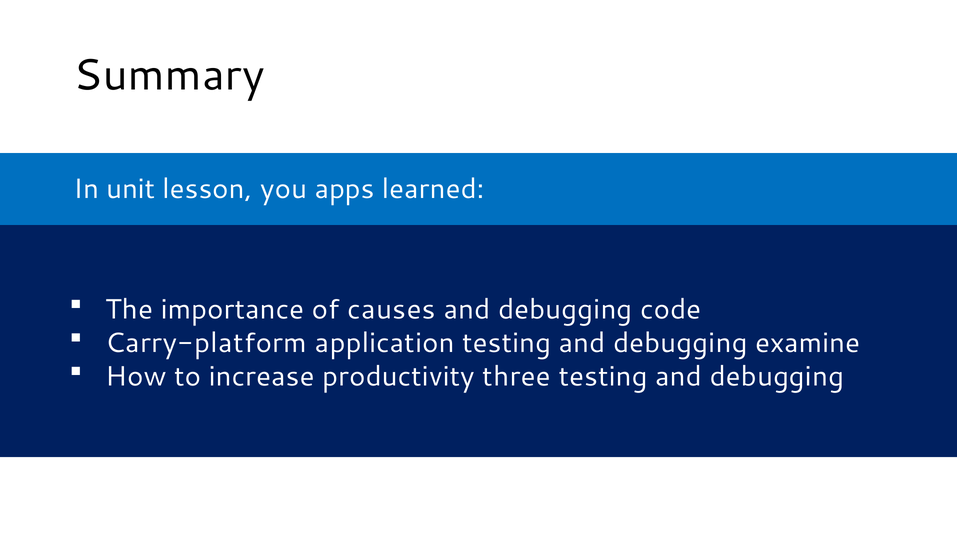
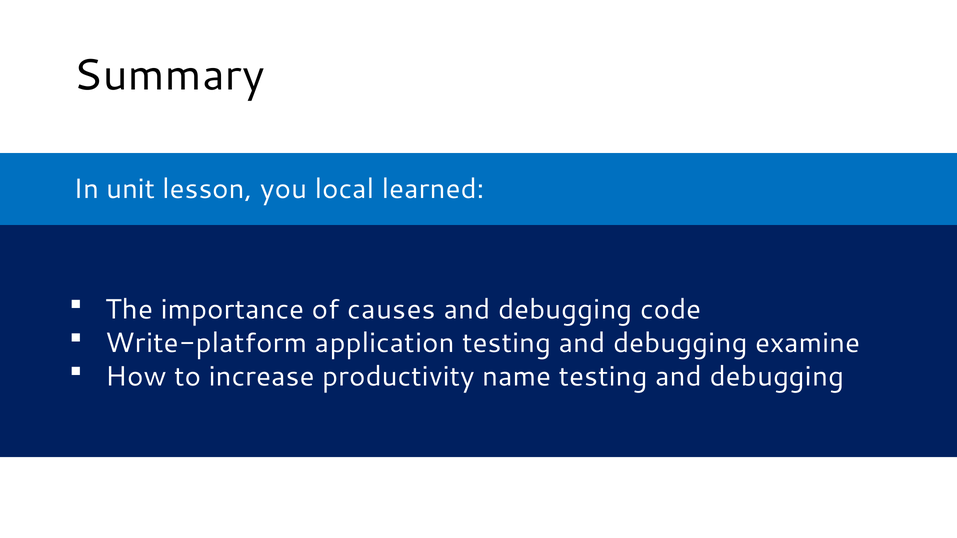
apps: apps -> local
Carry-platform: Carry-platform -> Write-platform
three: three -> name
